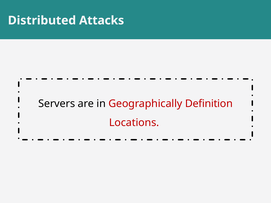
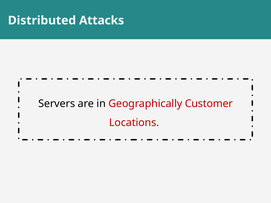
Definition: Definition -> Customer
